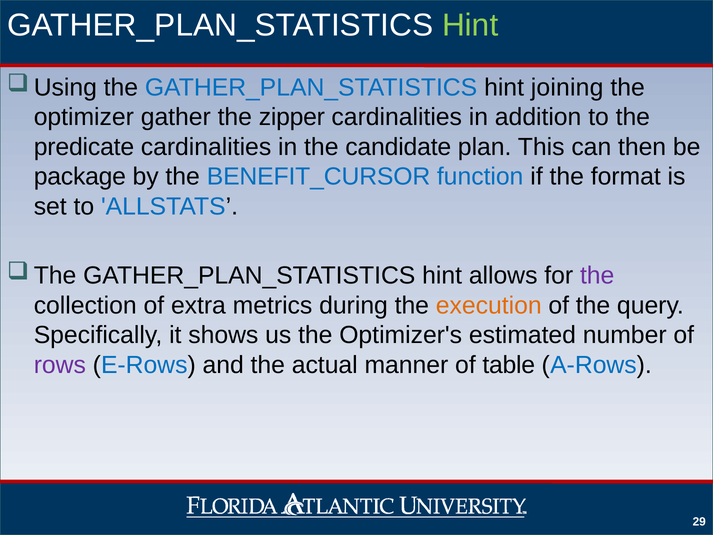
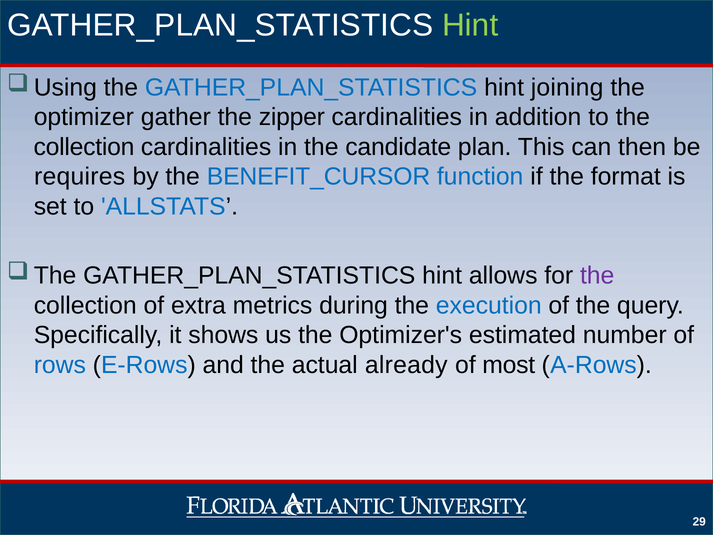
predicate at (84, 147): predicate -> collection
package: package -> requires
execution colour: orange -> blue
rows colour: purple -> blue
manner: manner -> already
table: table -> most
